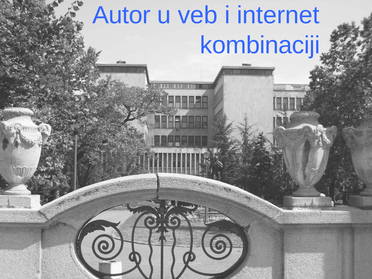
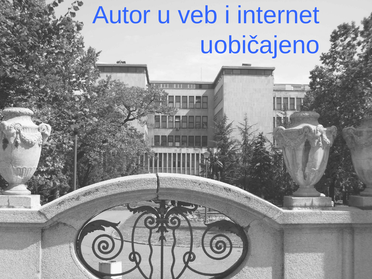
kombinaciji: kombinaciji -> uobičajeno
